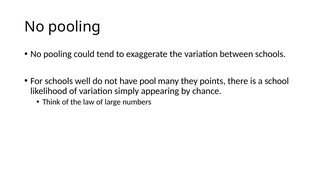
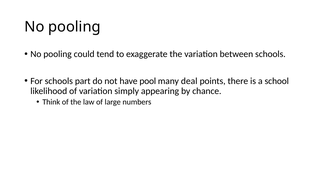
well: well -> part
they: they -> deal
